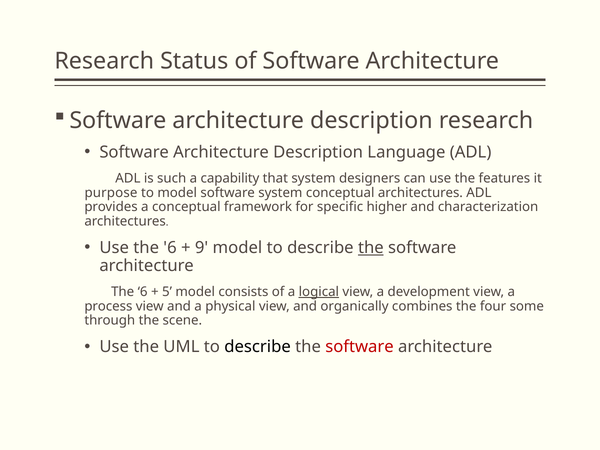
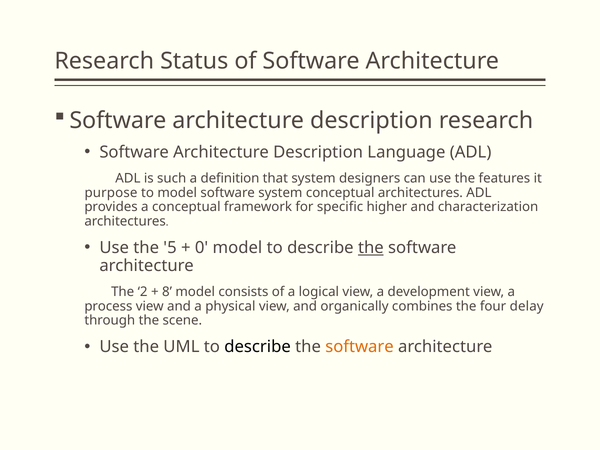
capability: capability -> definition
Use the 6: 6 -> 5
9: 9 -> 0
6 at (143, 292): 6 -> 2
5: 5 -> 8
logical underline: present -> none
some: some -> delay
software at (359, 347) colour: red -> orange
